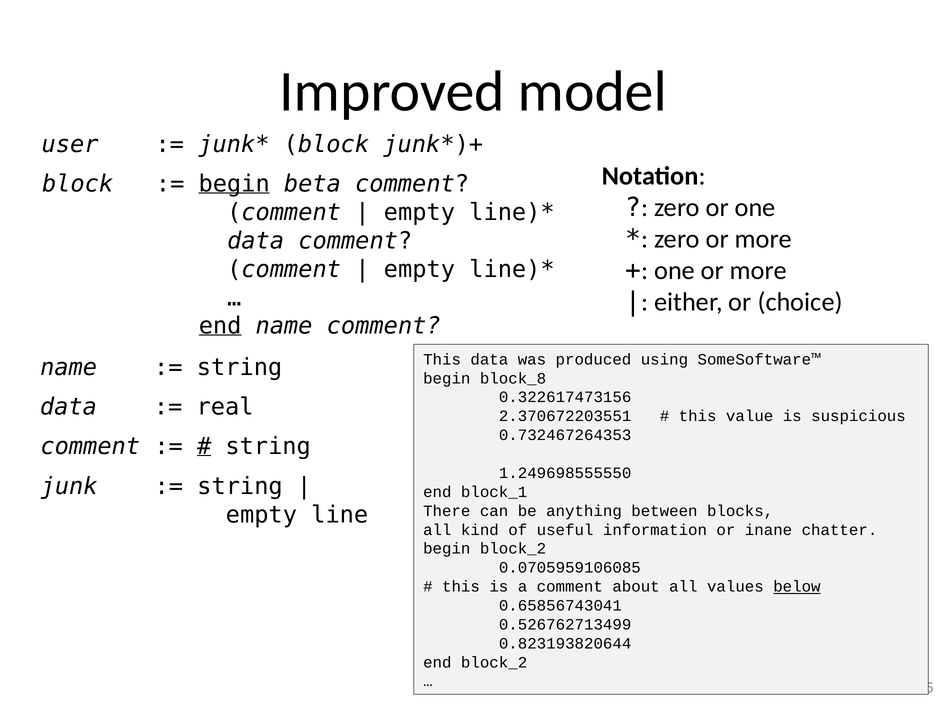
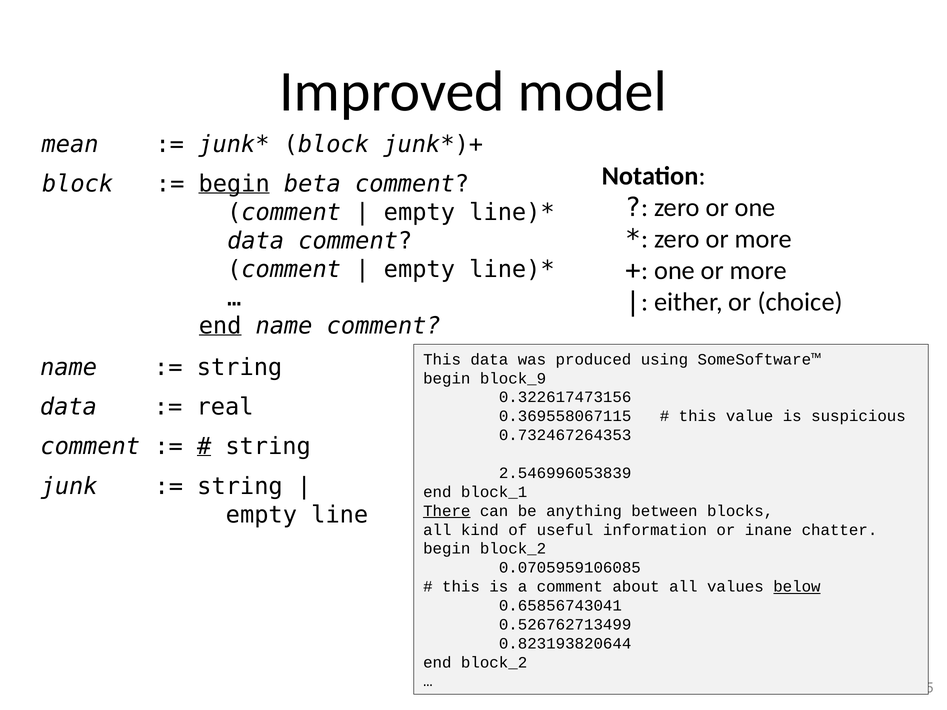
user: user -> mean
block_8: block_8 -> block_9
2.370672203551: 2.370672203551 -> 0.369558067115
1.249698555550: 1.249698555550 -> 2.546996053839
There underline: none -> present
